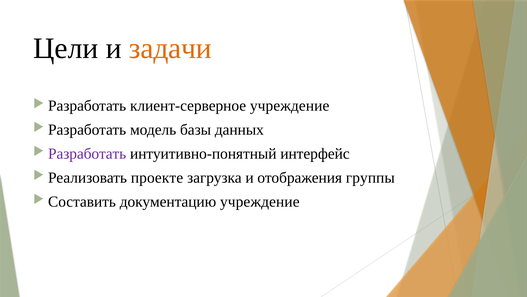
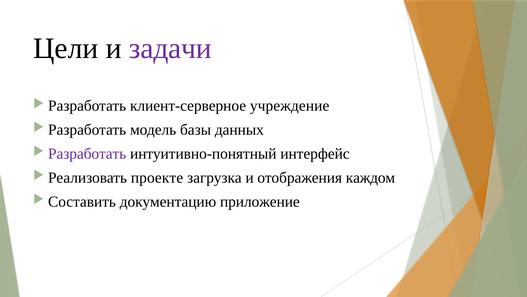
задачи colour: orange -> purple
группы: группы -> каждом
документацию учреждение: учреждение -> приложение
